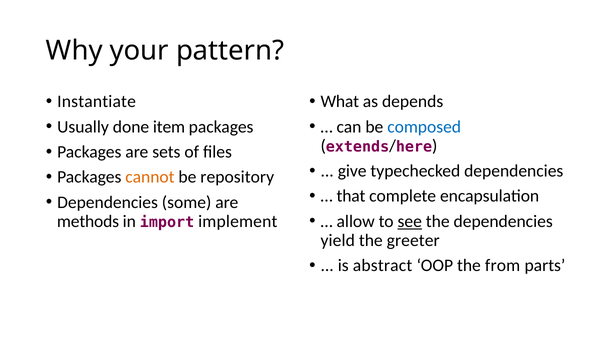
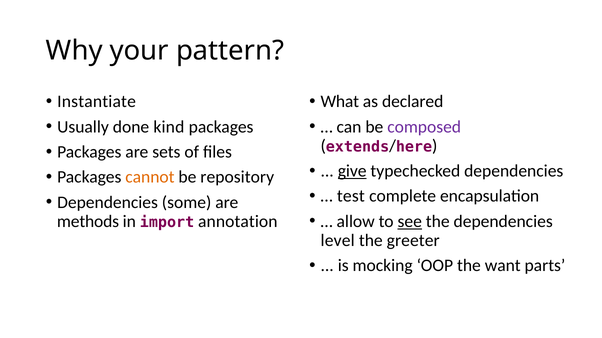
depends: depends -> declared
item: item -> kind
composed colour: blue -> purple
give underline: none -> present
that: that -> test
implement: implement -> annotation
yield: yield -> level
abstract: abstract -> mocking
from: from -> want
